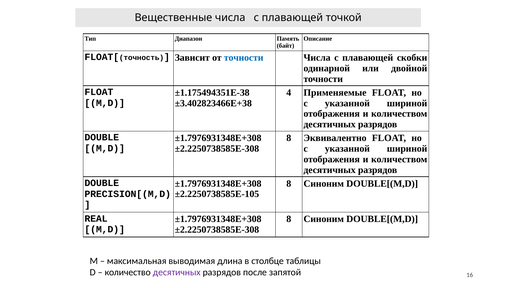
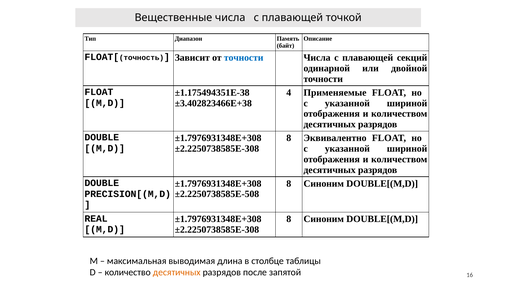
скобки: скобки -> секций
±2.2250738585Е-105: ±2.2250738585Е-105 -> ±2.2250738585Е-508
десятичных at (177, 272) colour: purple -> orange
